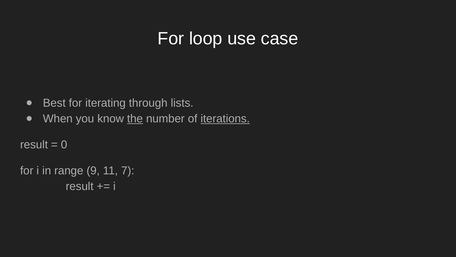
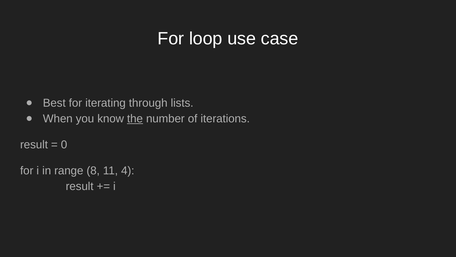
iterations underline: present -> none
9: 9 -> 8
7: 7 -> 4
